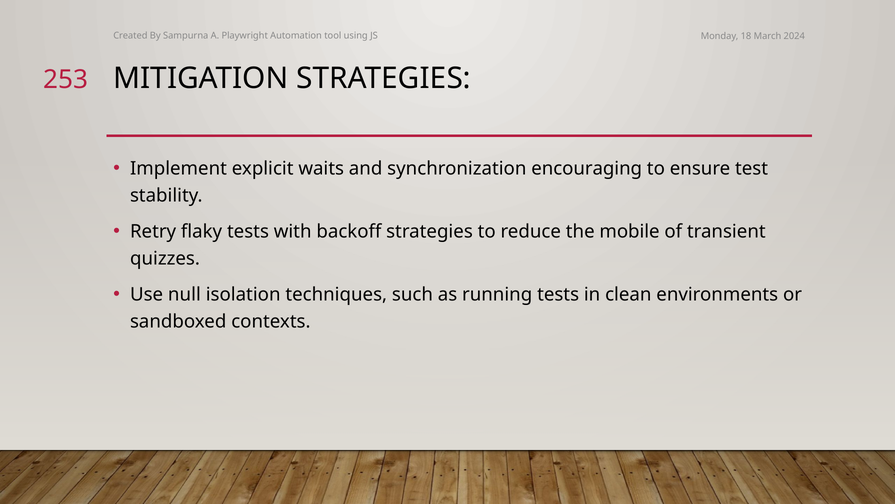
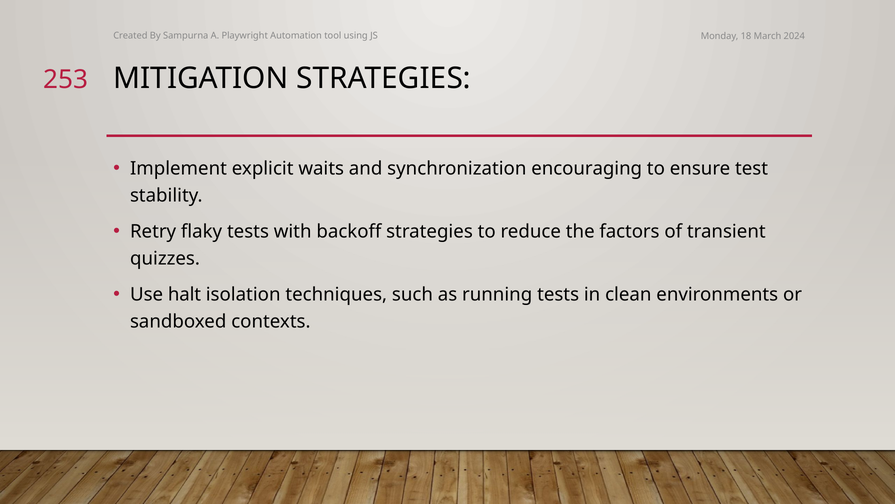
mobile: mobile -> factors
null: null -> halt
